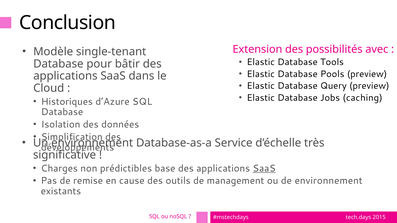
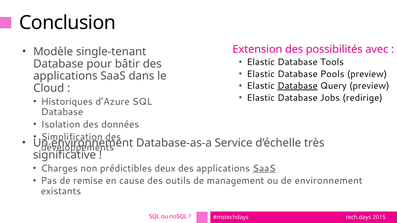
Database at (298, 86) underline: none -> present
caching: caching -> redirige
base: base -> deux
